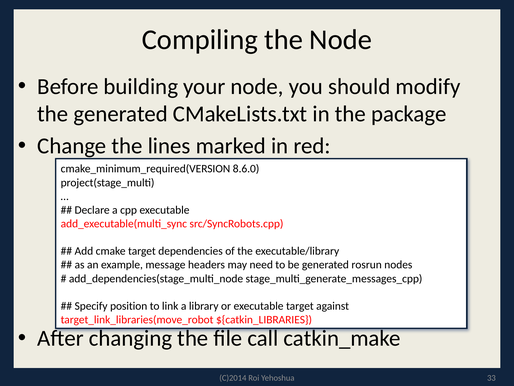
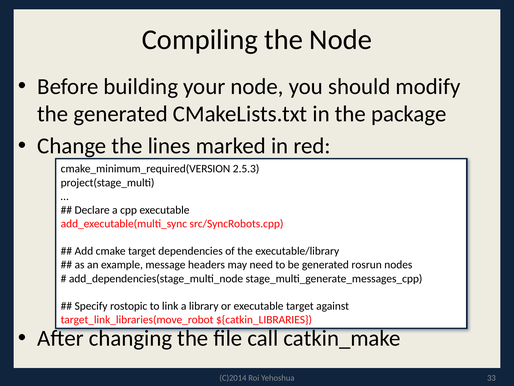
8.6.0: 8.6.0 -> 2.5.3
position: position -> rostopic
